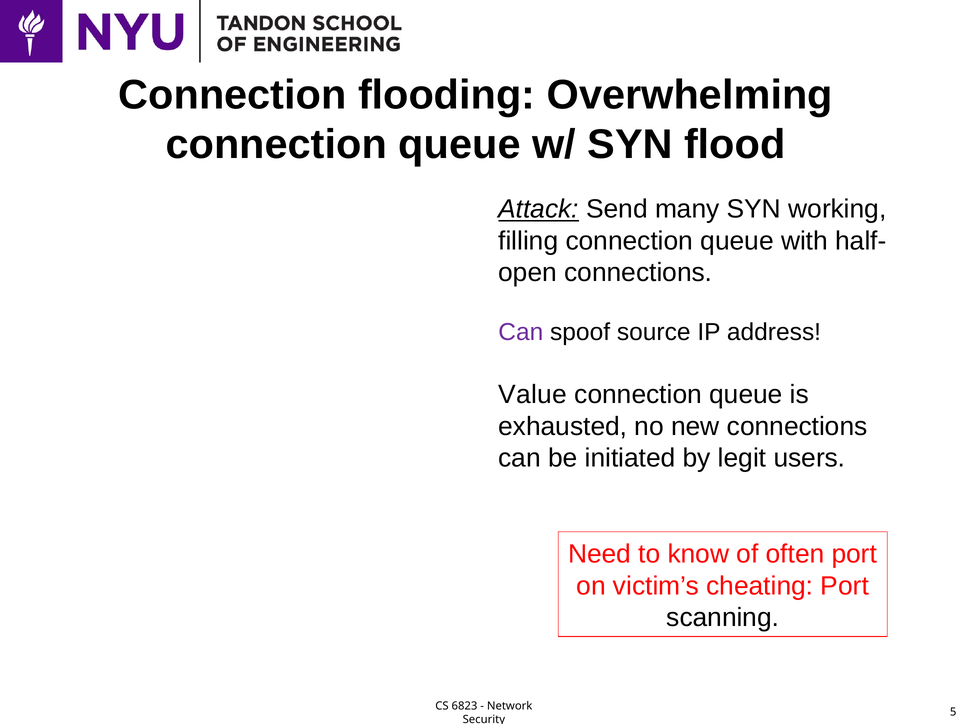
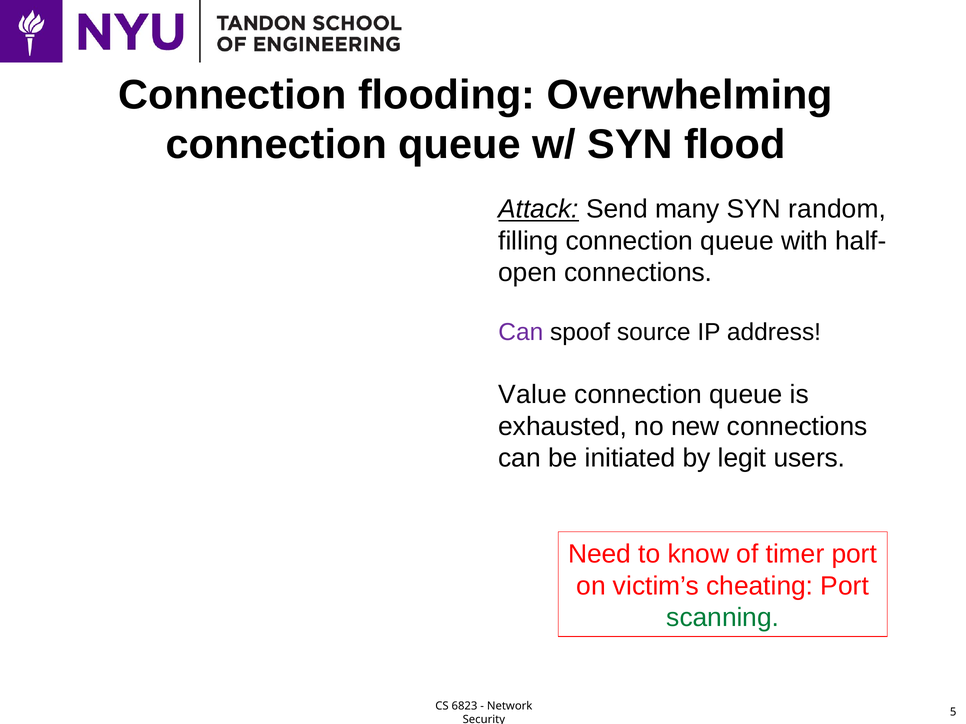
working: working -> random
of often: often -> timer
scanning colour: black -> green
